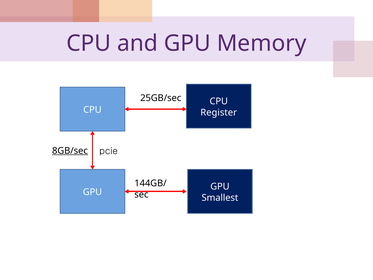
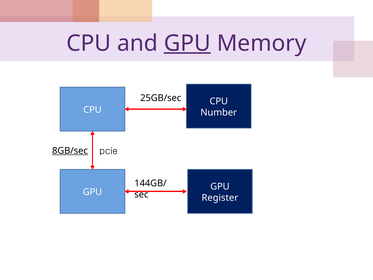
GPU at (187, 43) underline: none -> present
Register: Register -> Number
Smallest: Smallest -> Register
